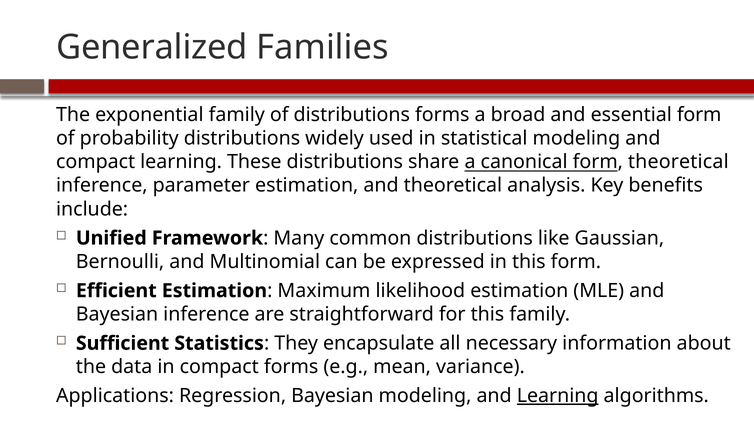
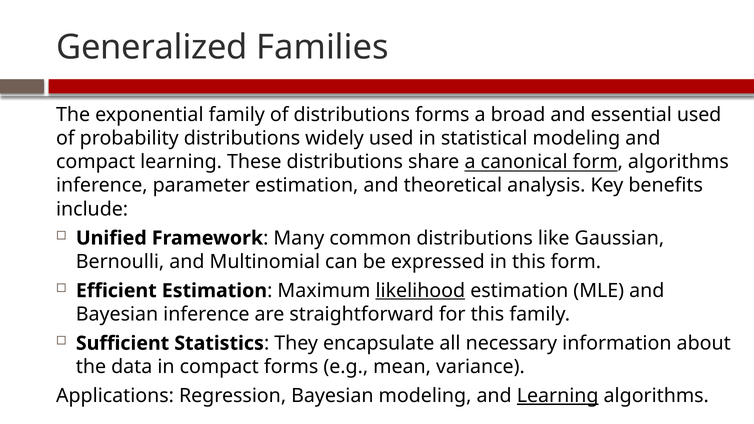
essential form: form -> used
form theoretical: theoretical -> algorithms
likelihood underline: none -> present
